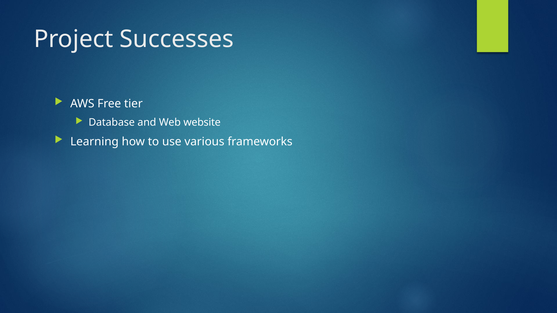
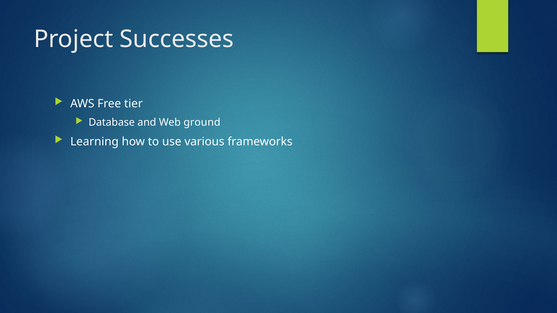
website: website -> ground
